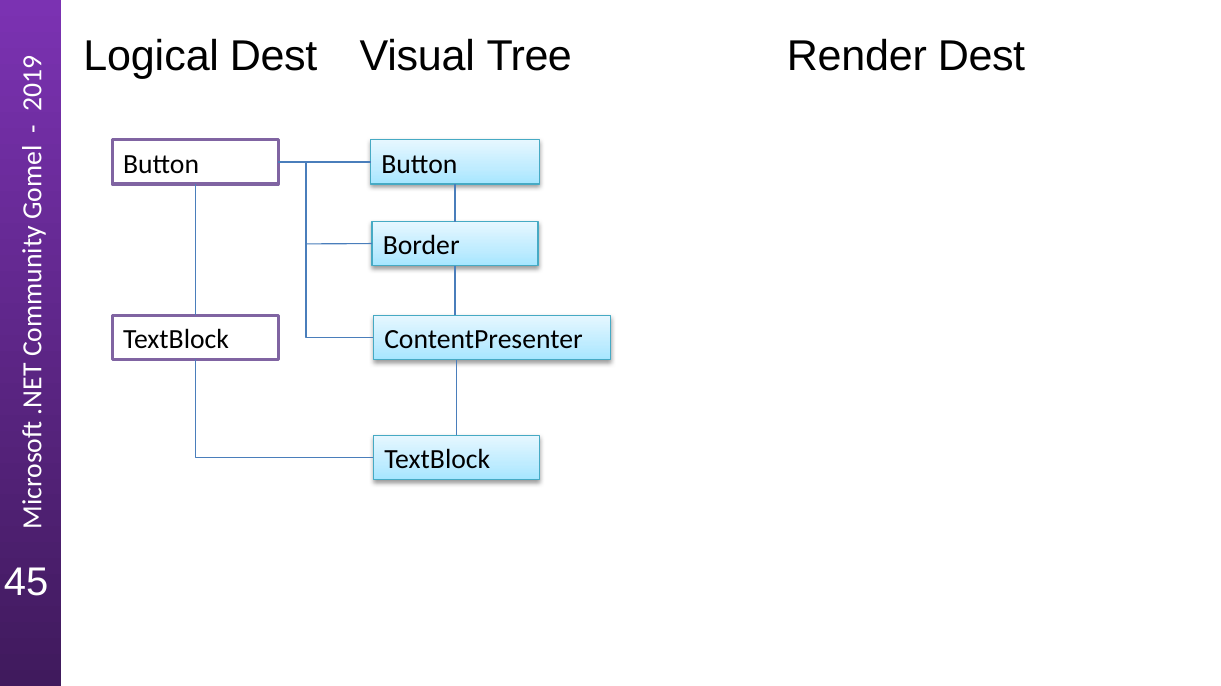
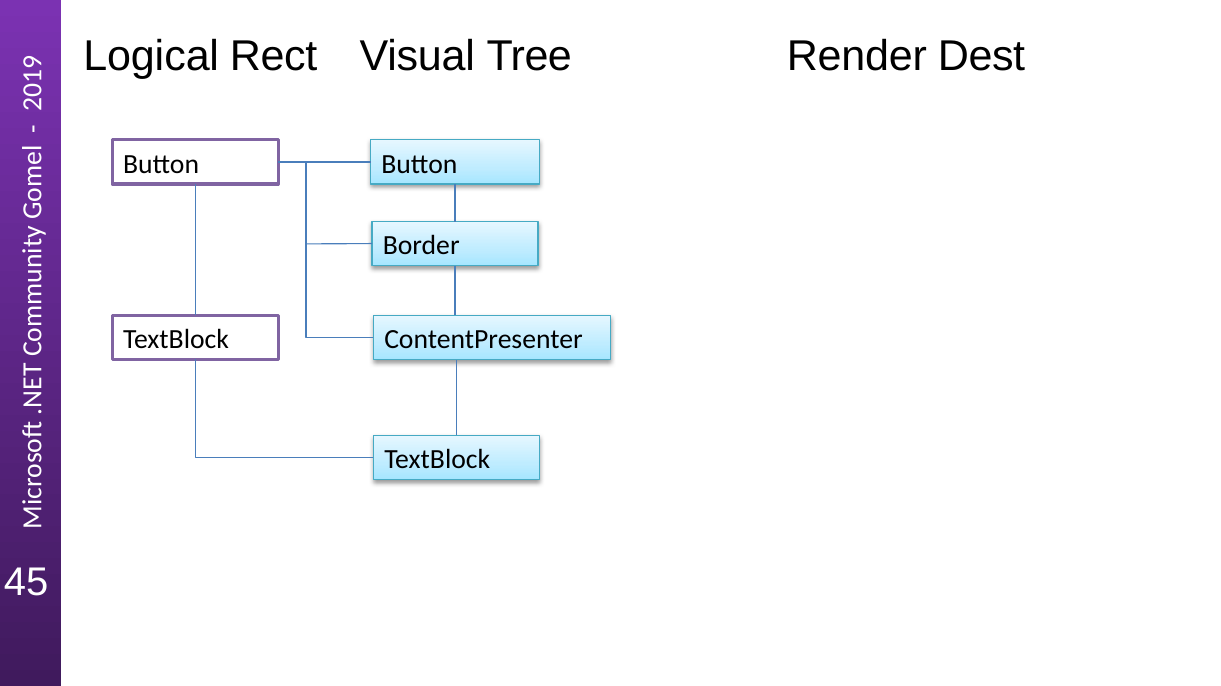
Logical Dest: Dest -> Rect
